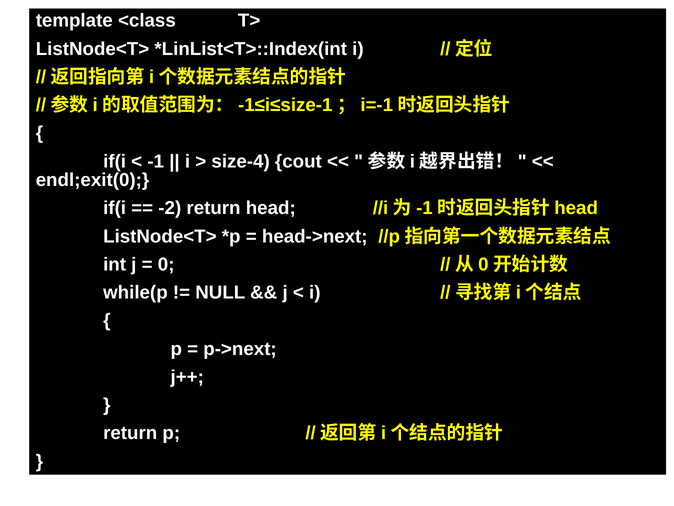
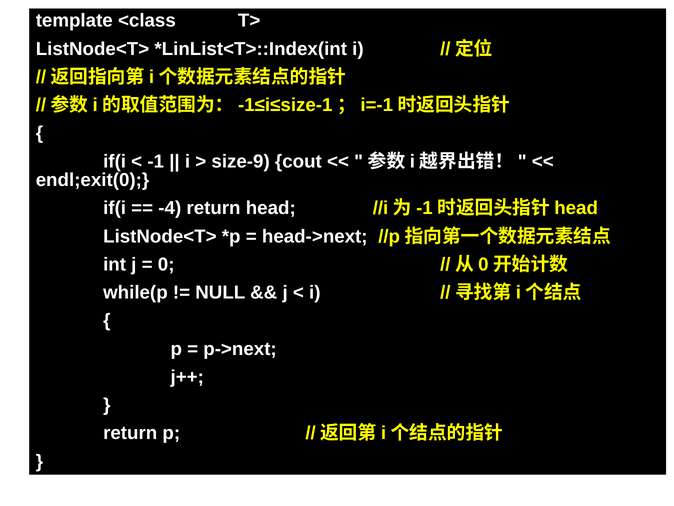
size-4: size-4 -> size-9
-2: -2 -> -4
